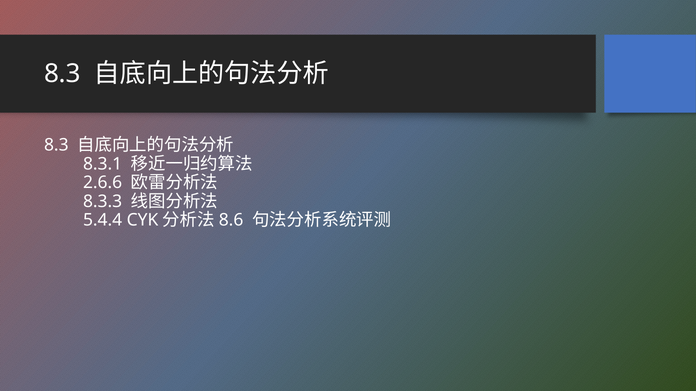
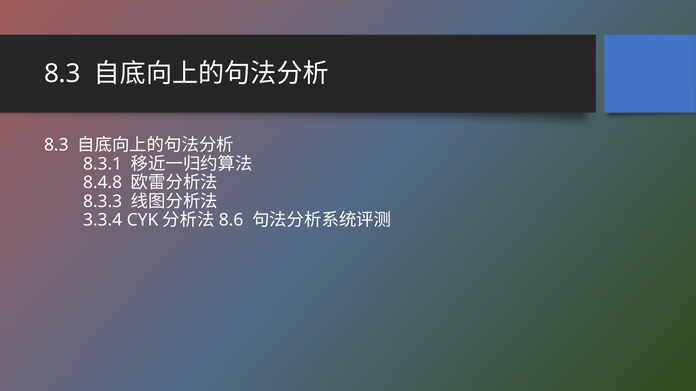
2.6.6: 2.6.6 -> 8.4.8
5.4.4: 5.4.4 -> 3.3.4
